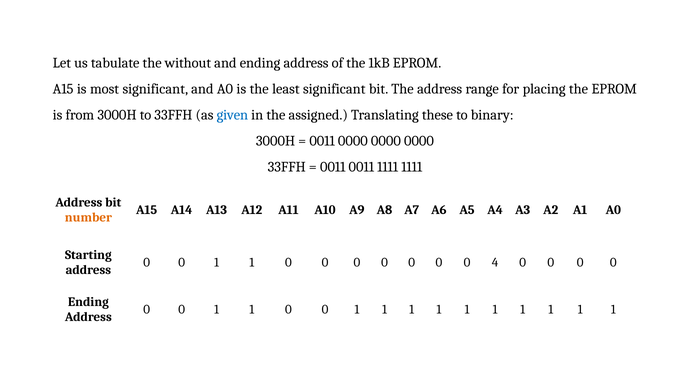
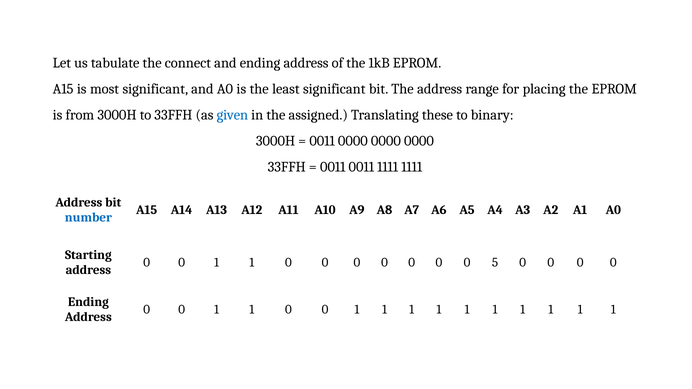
without: without -> connect
number colour: orange -> blue
4: 4 -> 5
